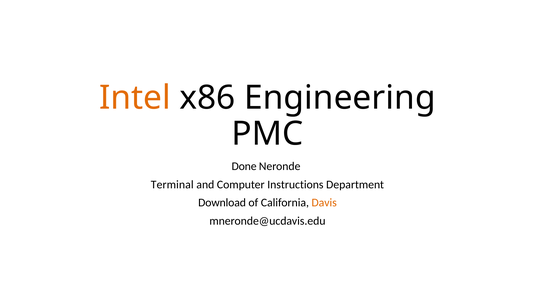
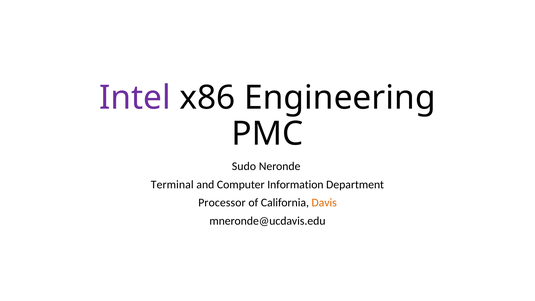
Intel colour: orange -> purple
Done: Done -> Sudo
Instructions: Instructions -> Information
Download: Download -> Processor
